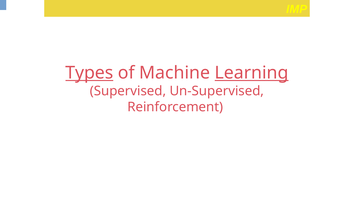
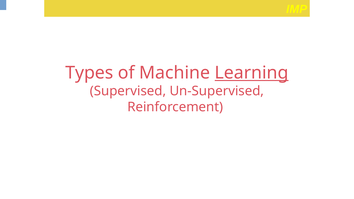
Types underline: present -> none
